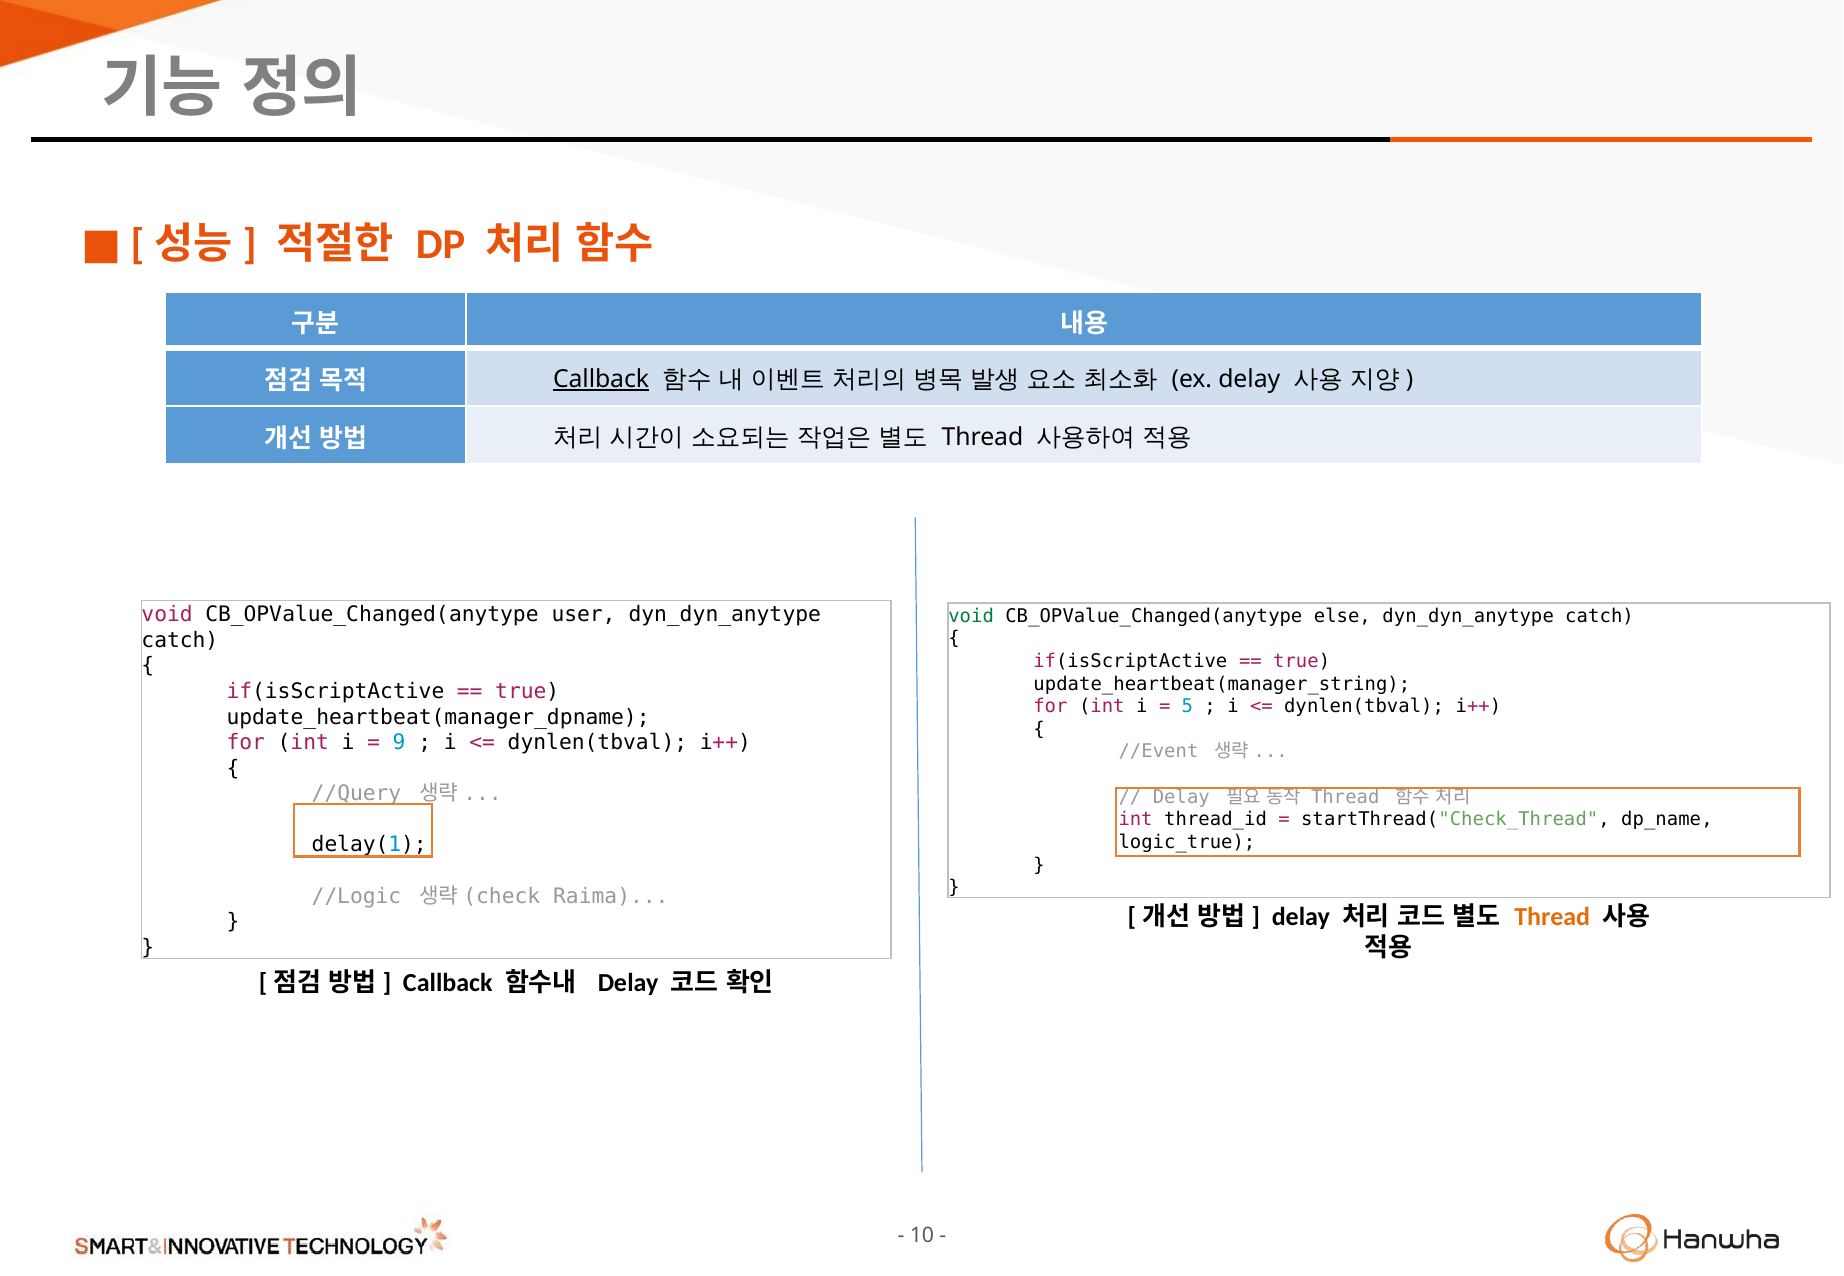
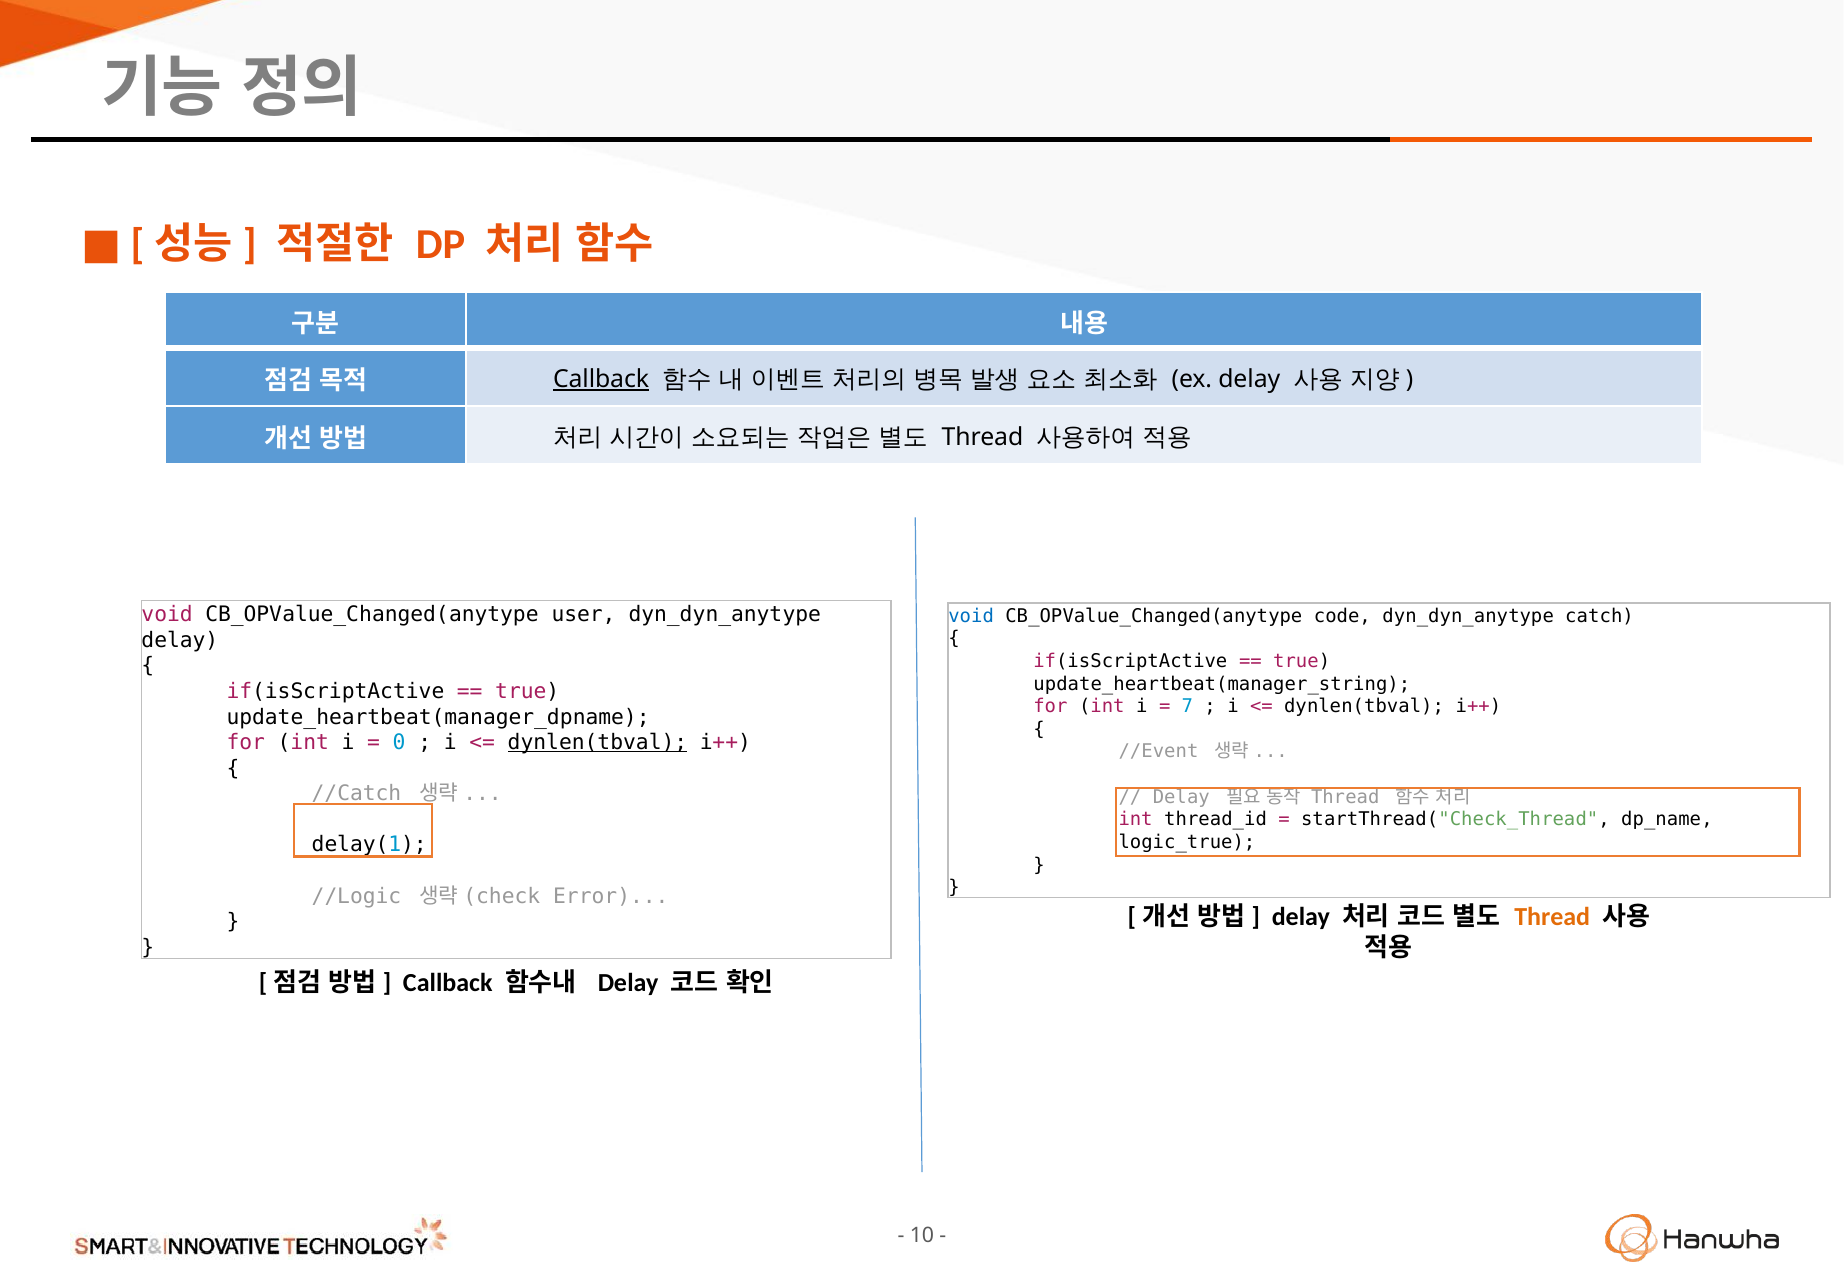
void at (971, 616) colour: green -> blue
else: else -> code
catch at (180, 641): catch -> delay
5: 5 -> 7
9: 9 -> 0
dynlen(tbval at (597, 743) underline: none -> present
//Query: //Query -> //Catch
Raima: Raima -> Error
